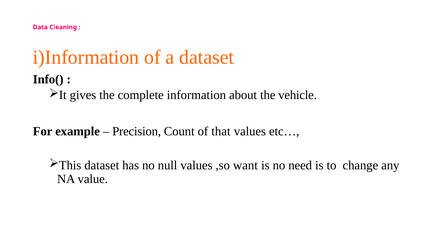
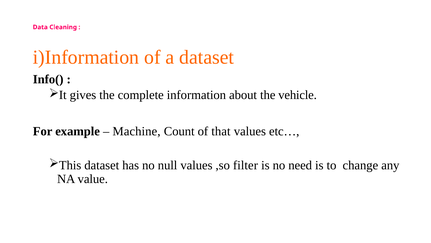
Precision: Precision -> Machine
want: want -> filter
